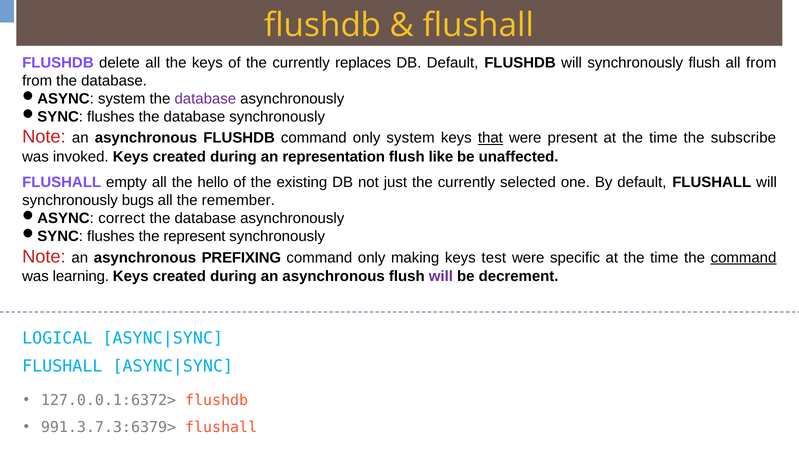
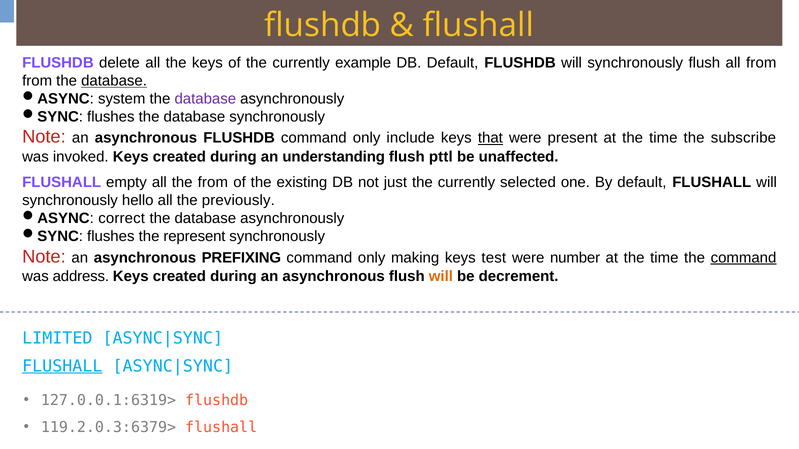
replaces: replaces -> example
database at (114, 81) underline: none -> present
only system: system -> include
representation: representation -> understanding
like: like -> pttl
the hello: hello -> from
bugs: bugs -> hello
remember: remember -> previously
specific: specific -> number
learning: learning -> address
will at (441, 277) colour: purple -> orange
LOGICAL: LOGICAL -> LIMITED
FLUSHALL at (62, 366) underline: none -> present
127.0.0.1:6372>: 127.0.0.1:6372> -> 127.0.0.1:6319>
991.3.7.3:6379>: 991.3.7.3:6379> -> 119.2.0.3:6379>
